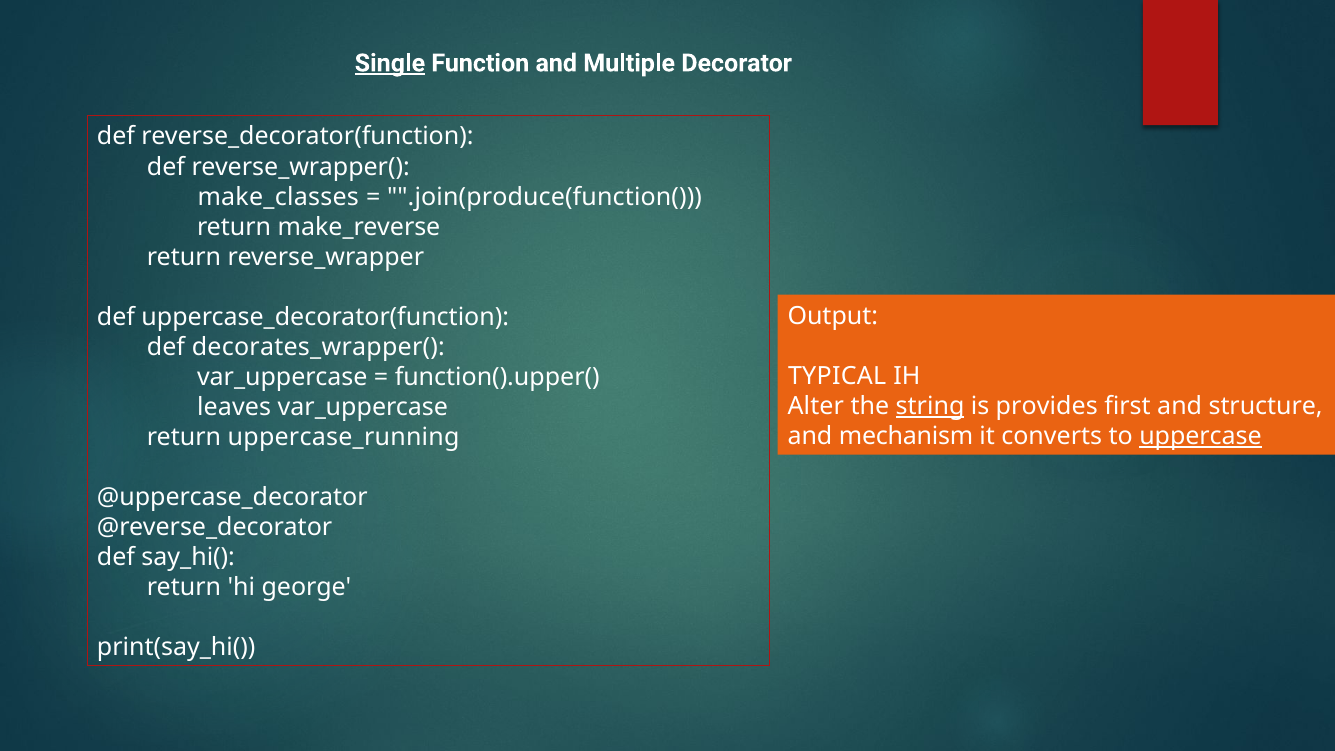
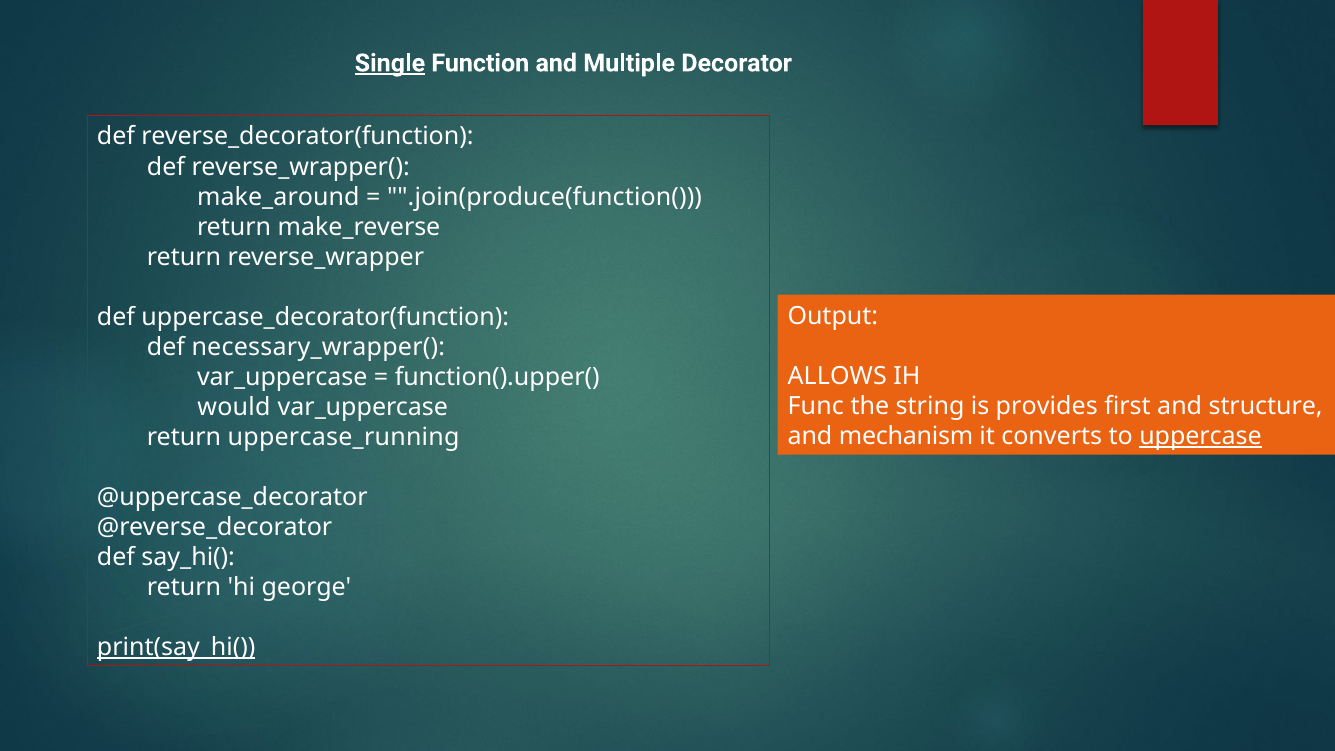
make_classes: make_classes -> make_around
decorates_wrapper(: decorates_wrapper( -> necessary_wrapper(
TYPICAL: TYPICAL -> ALLOWS
Alter: Alter -> Func
string underline: present -> none
leaves: leaves -> would
print(say_hi( underline: none -> present
